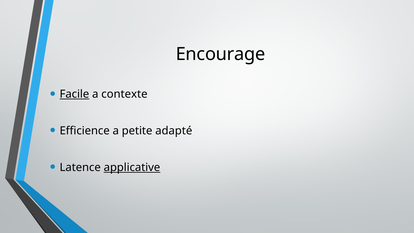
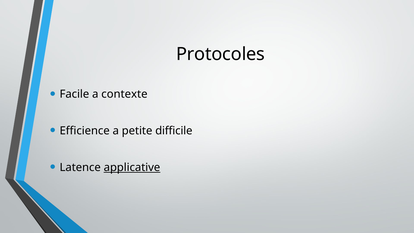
Encourage: Encourage -> Protocoles
Facile underline: present -> none
adapté: adapté -> difficile
